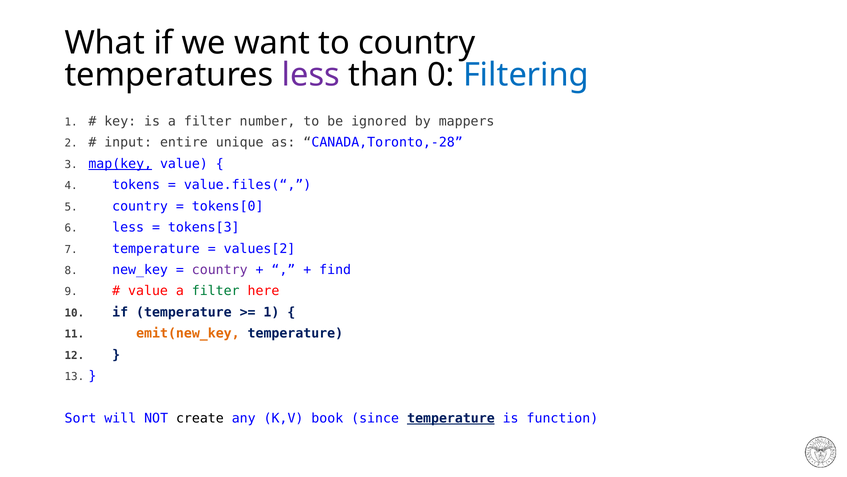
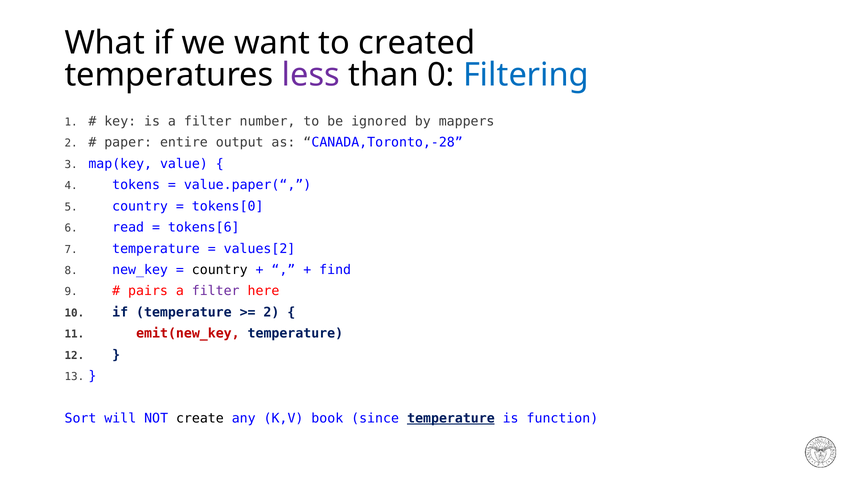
to country: country -> created
input: input -> paper
unique: unique -> output
map(key underline: present -> none
value.files(“: value.files(“ -> value.paper(“
less at (128, 227): less -> read
tokens[3: tokens[3 -> tokens[6
country at (220, 270) colour: purple -> black
value at (148, 291): value -> pairs
filter at (216, 291) colour: green -> purple
1 at (271, 312): 1 -> 2
emit(new_key colour: orange -> red
